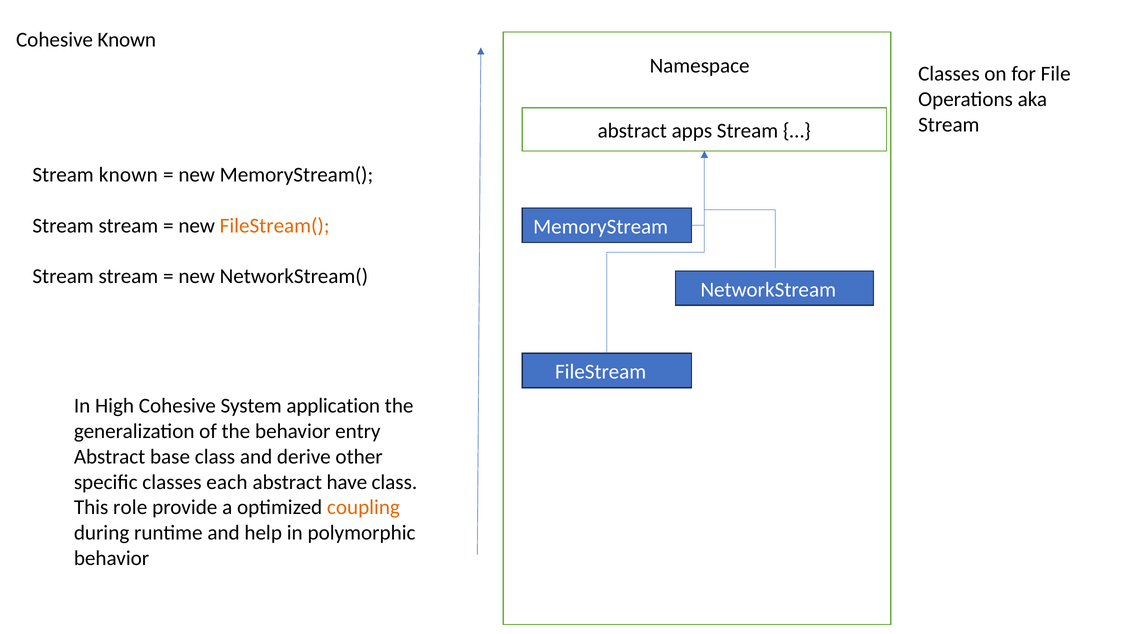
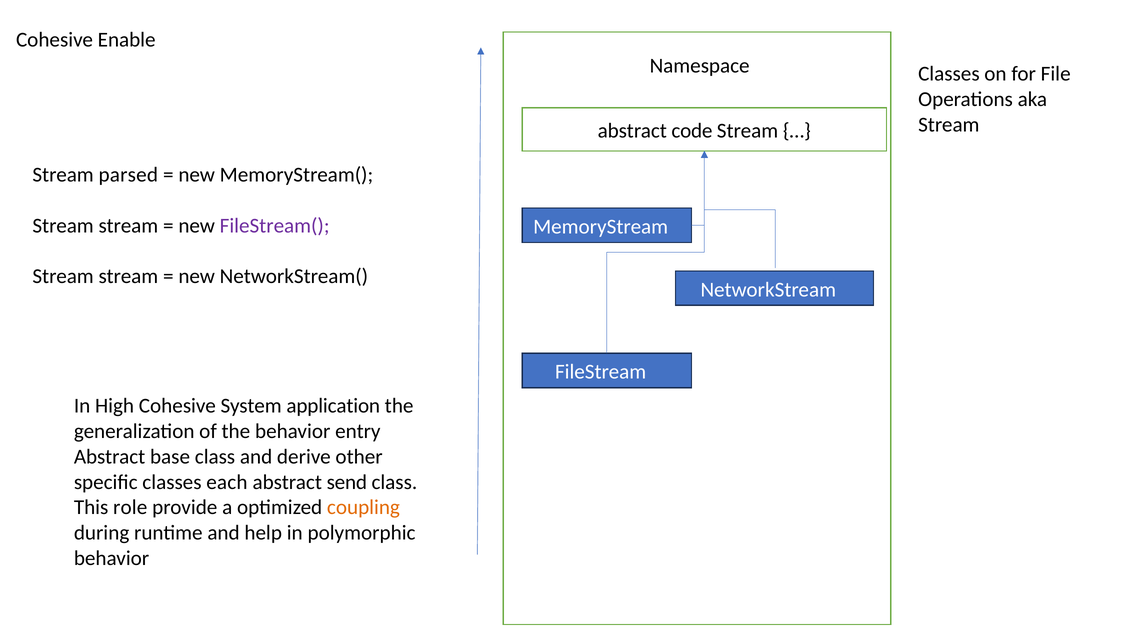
Cohesive Known: Known -> Enable
apps: apps -> code
Stream known: known -> parsed
FileStream( colour: orange -> purple
have: have -> send
